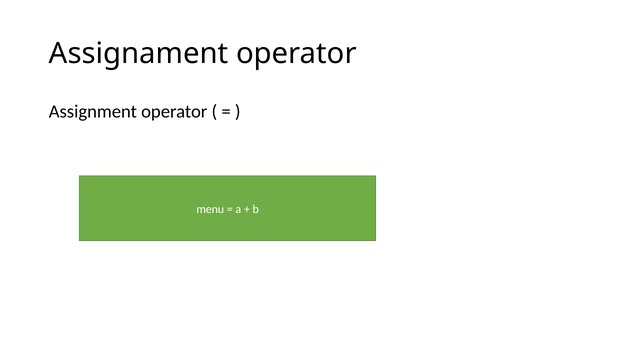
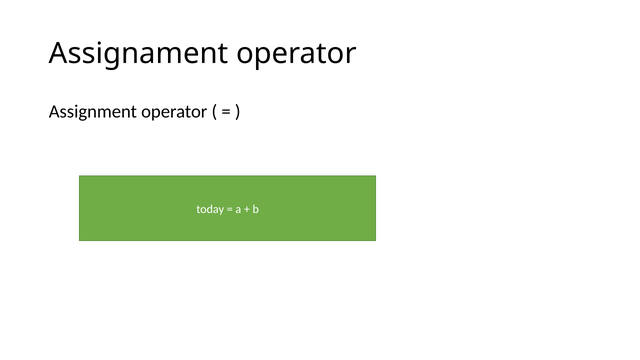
menu: menu -> today
